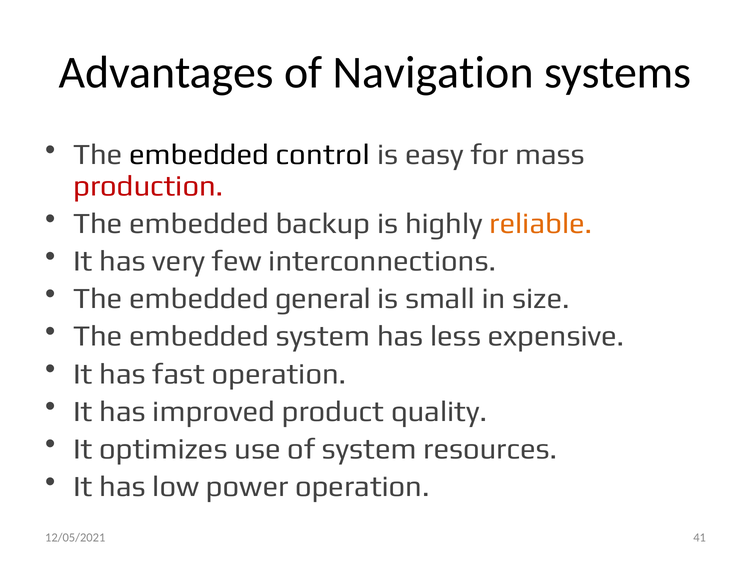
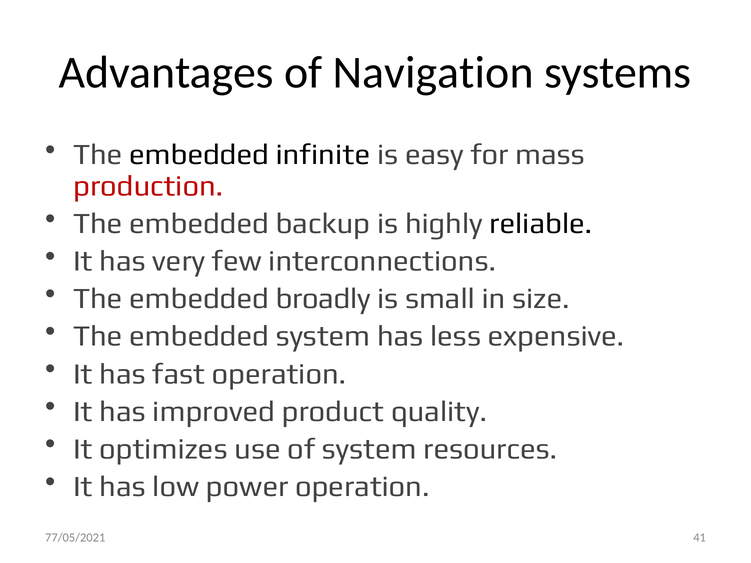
control: control -> infinite
reliable colour: orange -> black
general: general -> broadly
12/05/2021: 12/05/2021 -> 77/05/2021
